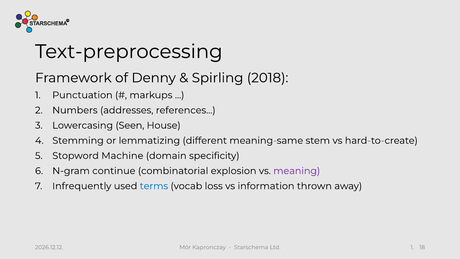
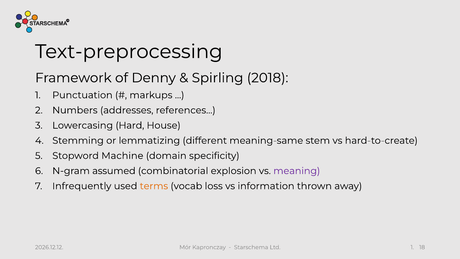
Seen: Seen -> Hard
continue: continue -> assumed
terms colour: blue -> orange
